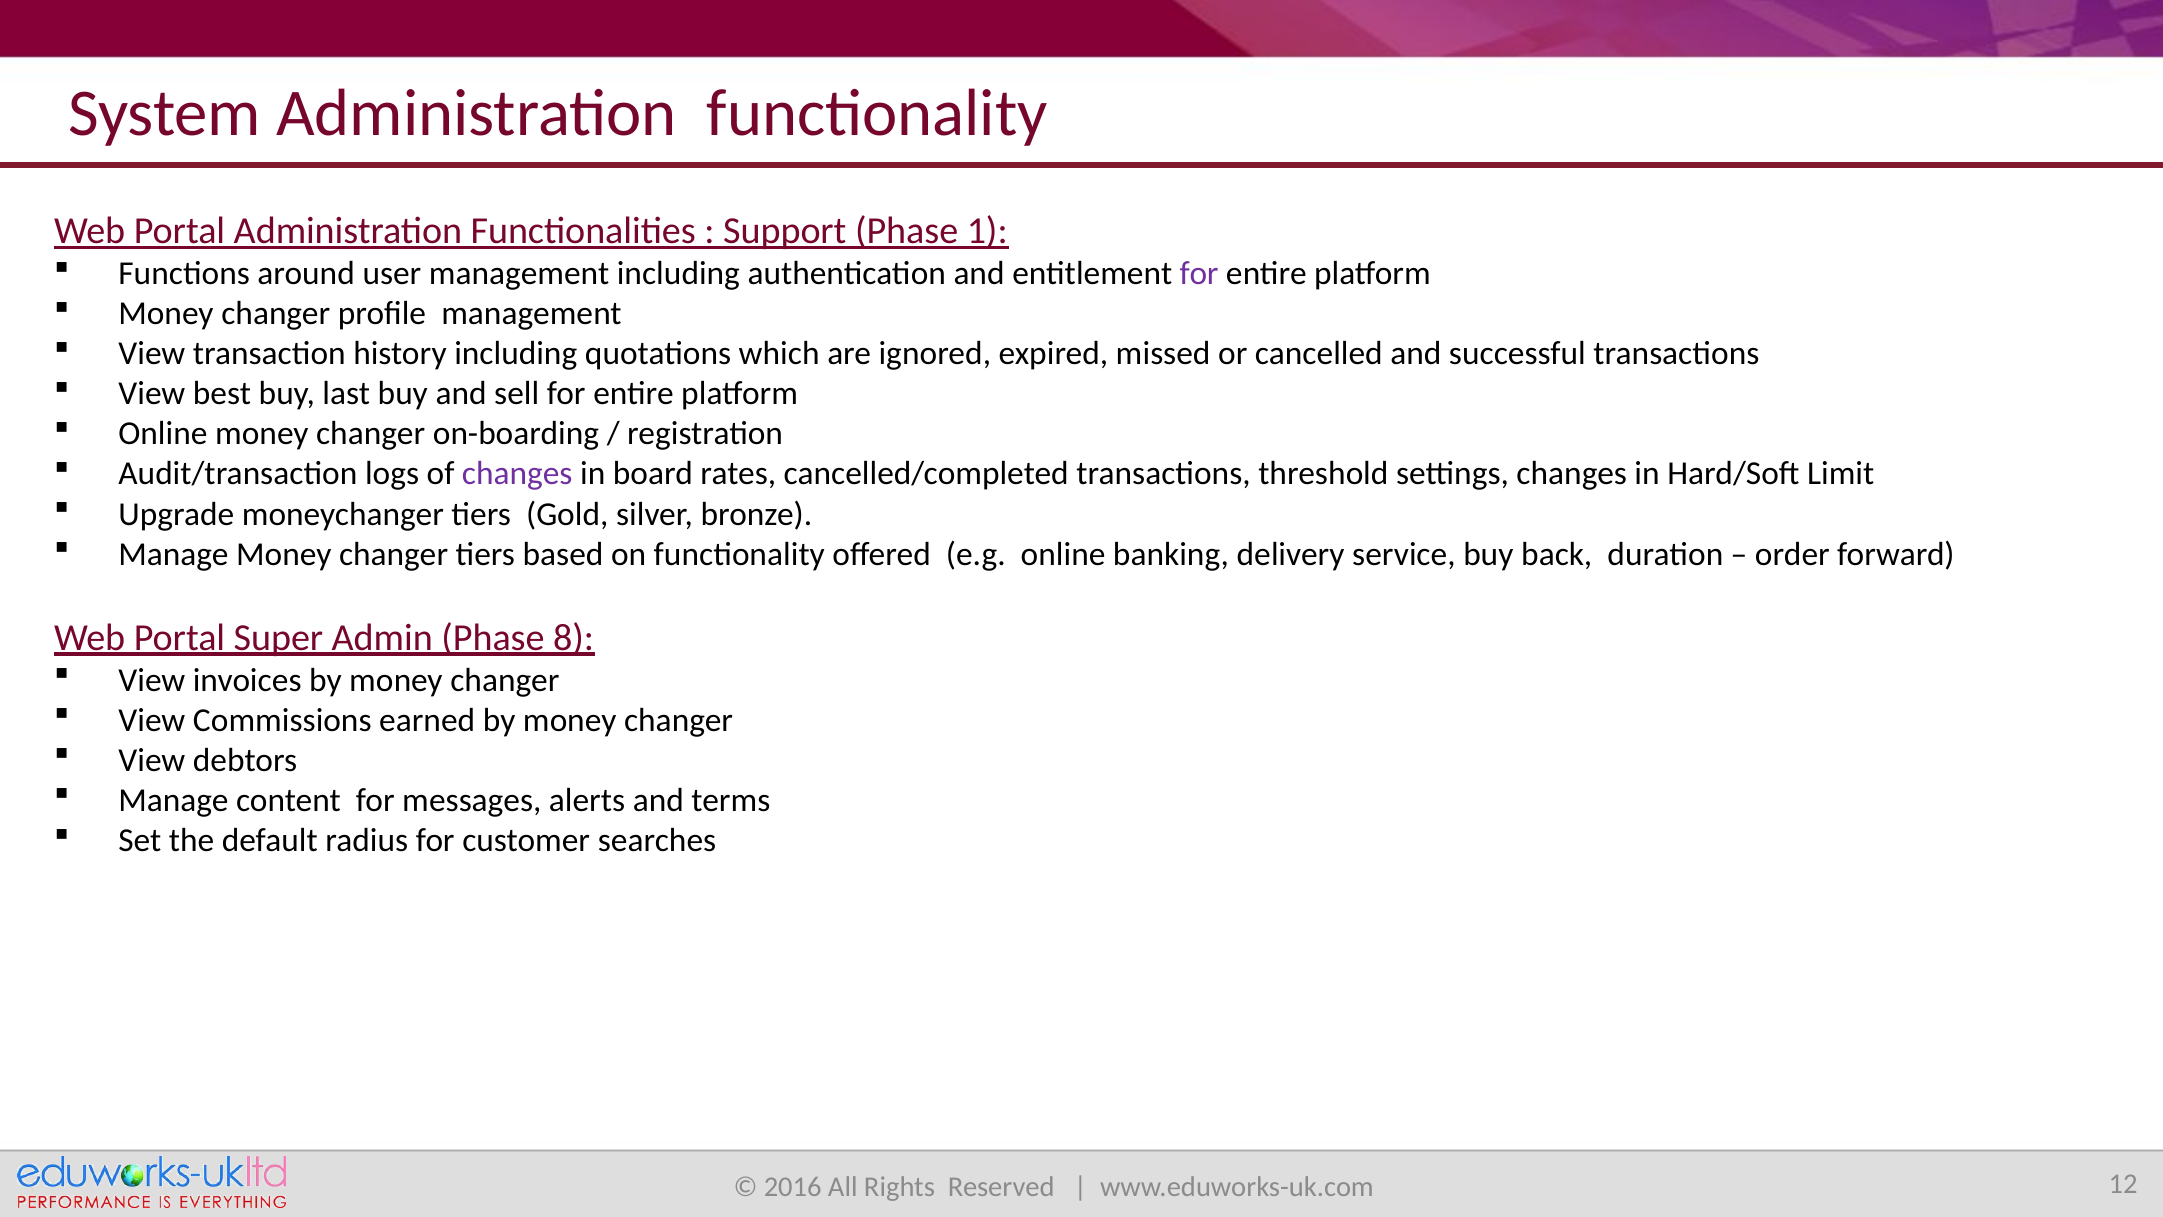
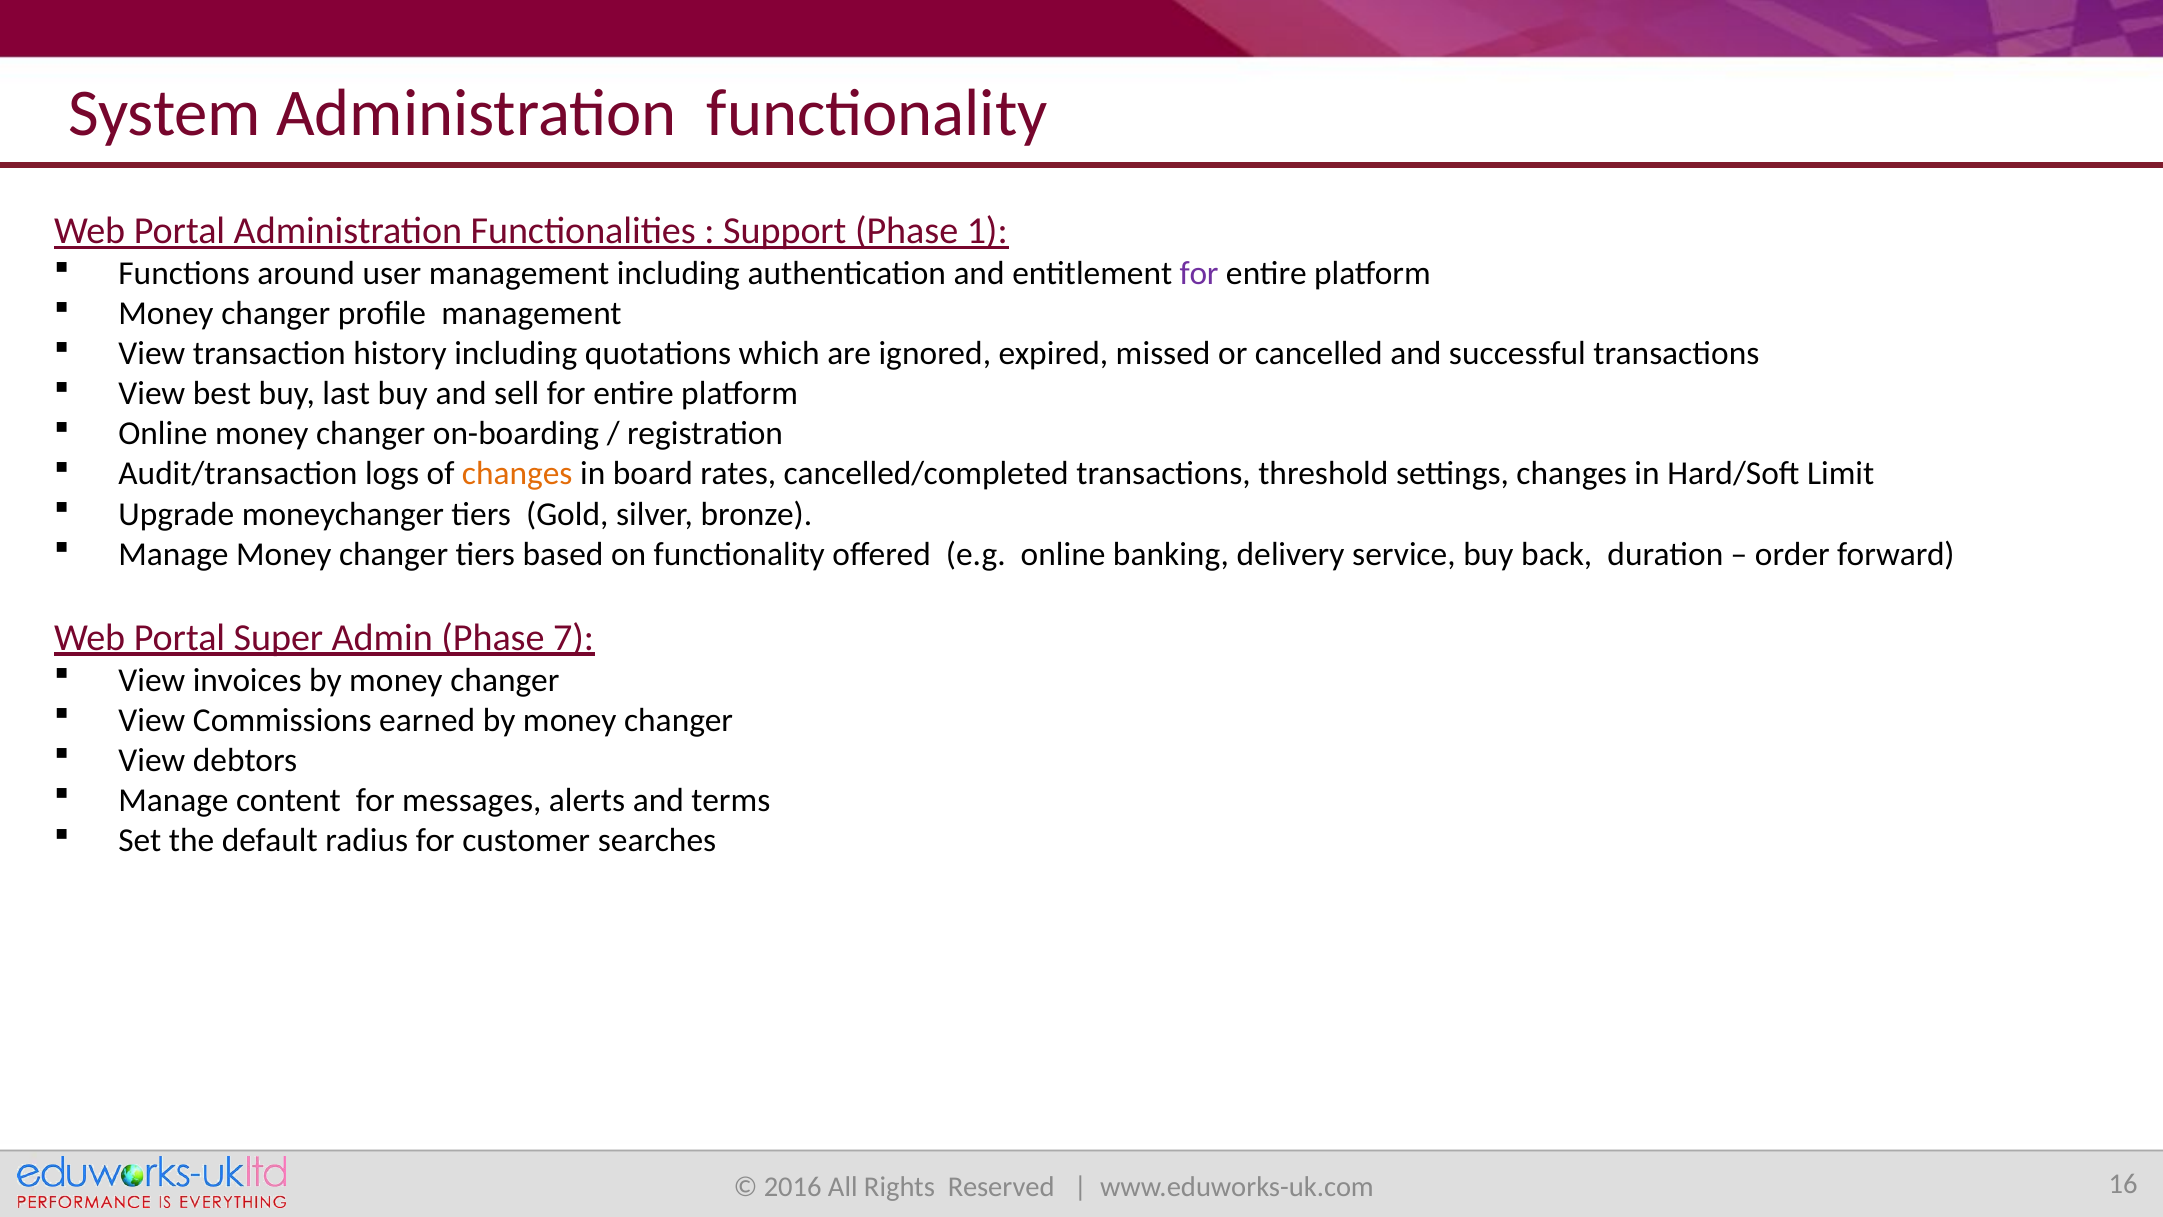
changes at (517, 474) colour: purple -> orange
8: 8 -> 7
12: 12 -> 16
